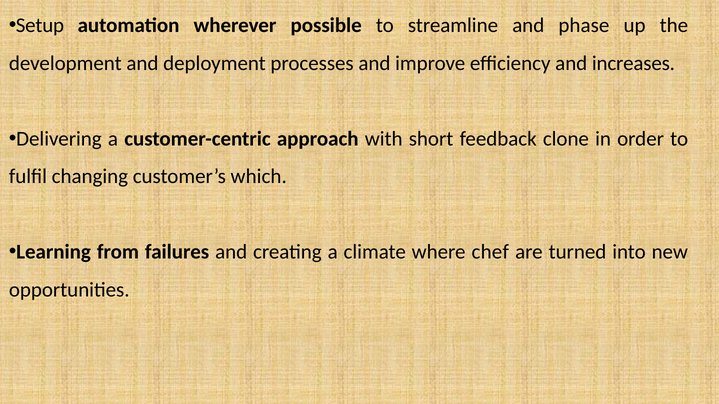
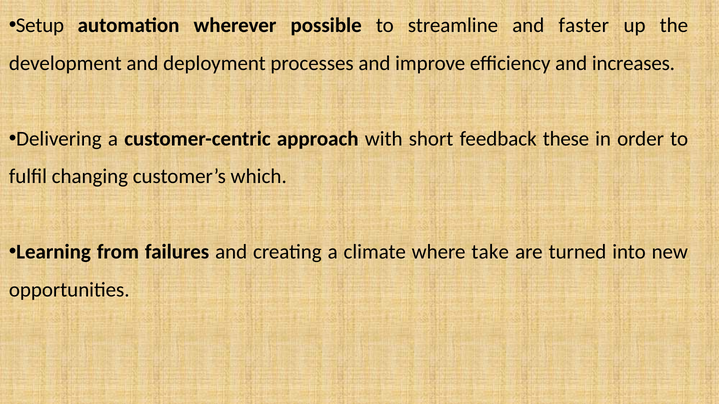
phase: phase -> faster
clone: clone -> these
chef: chef -> take
